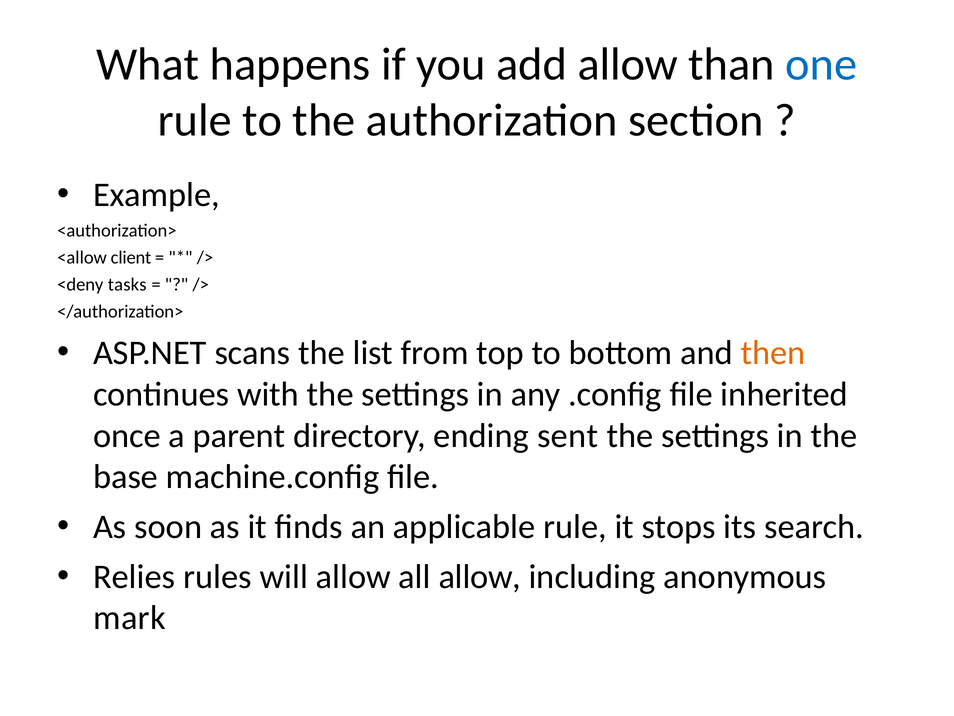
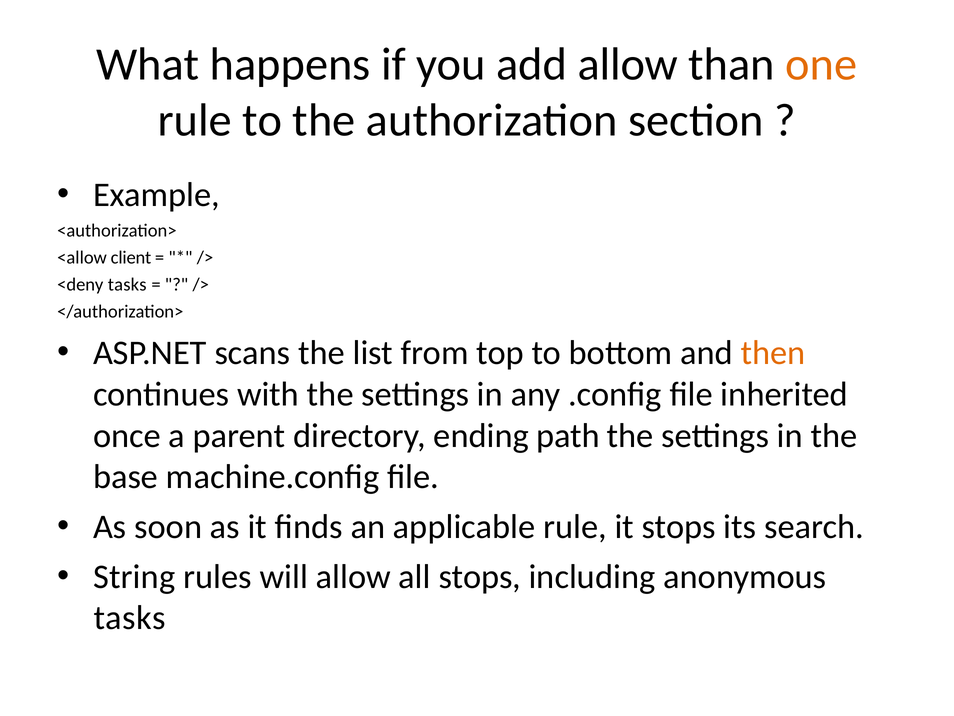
one colour: blue -> orange
sent: sent -> path
Relies: Relies -> String
all allow: allow -> stops
mark at (130, 618): mark -> tasks
